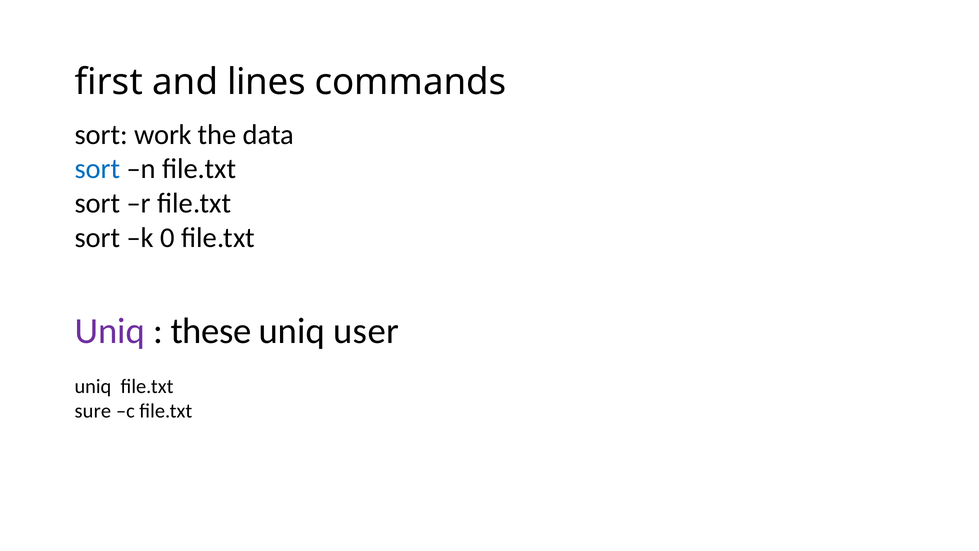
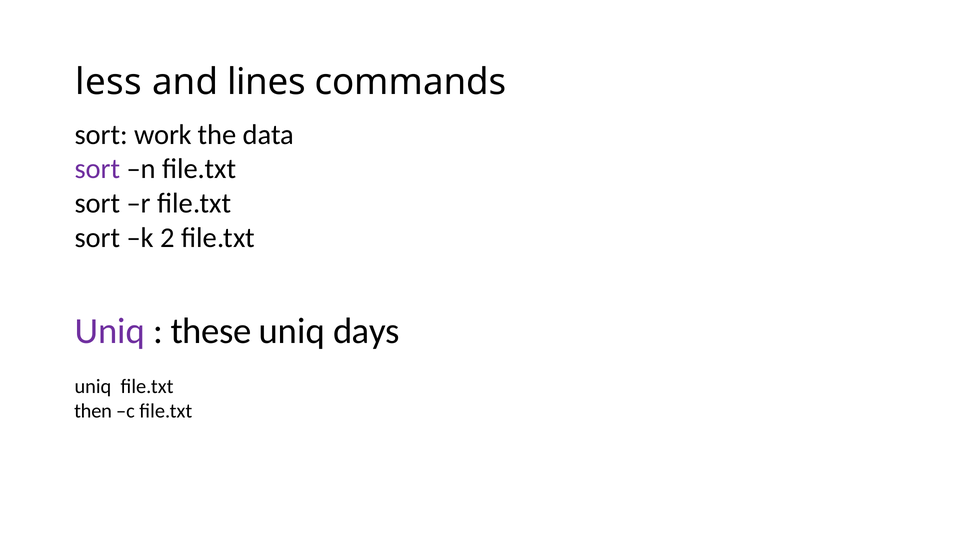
first: first -> less
sort at (97, 169) colour: blue -> purple
0: 0 -> 2
user: user -> days
sure: sure -> then
